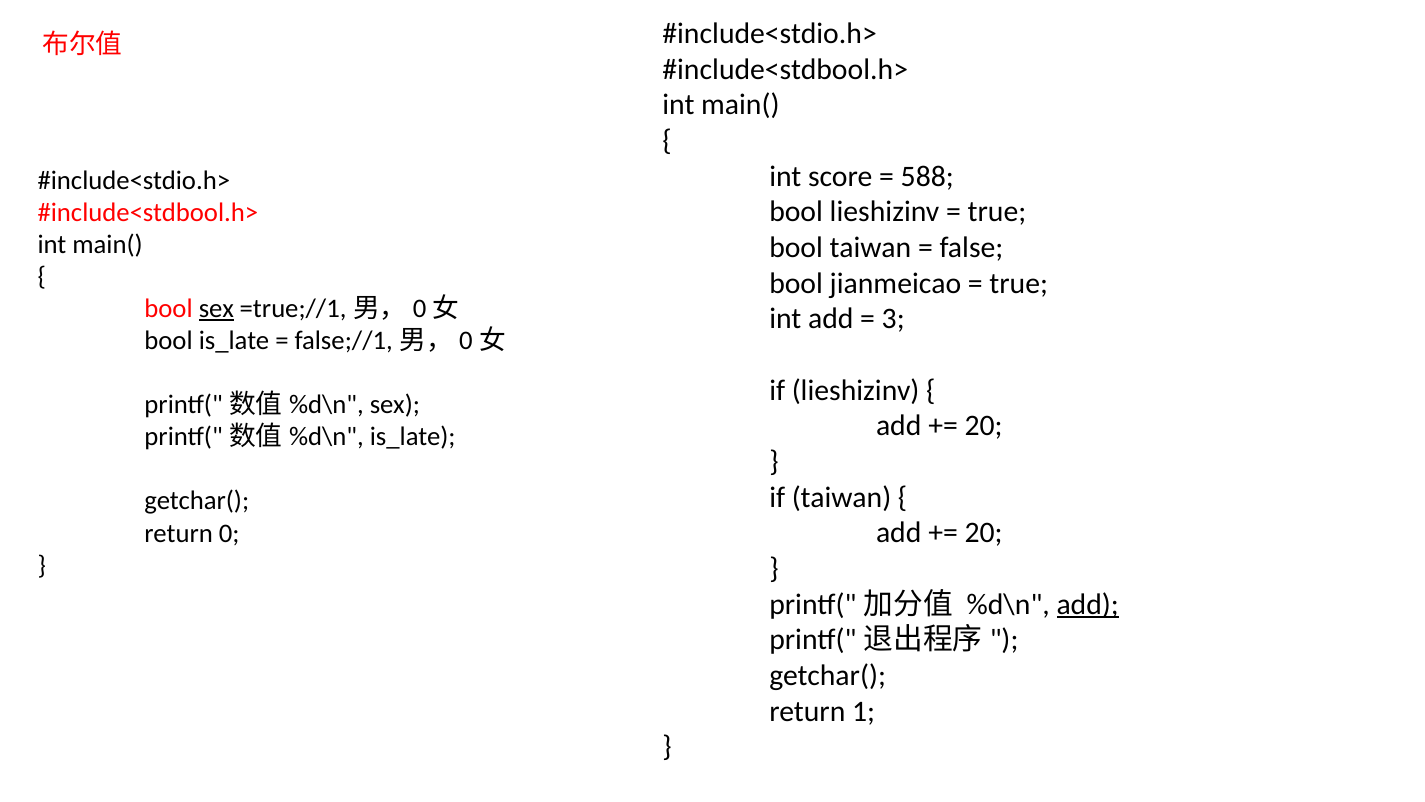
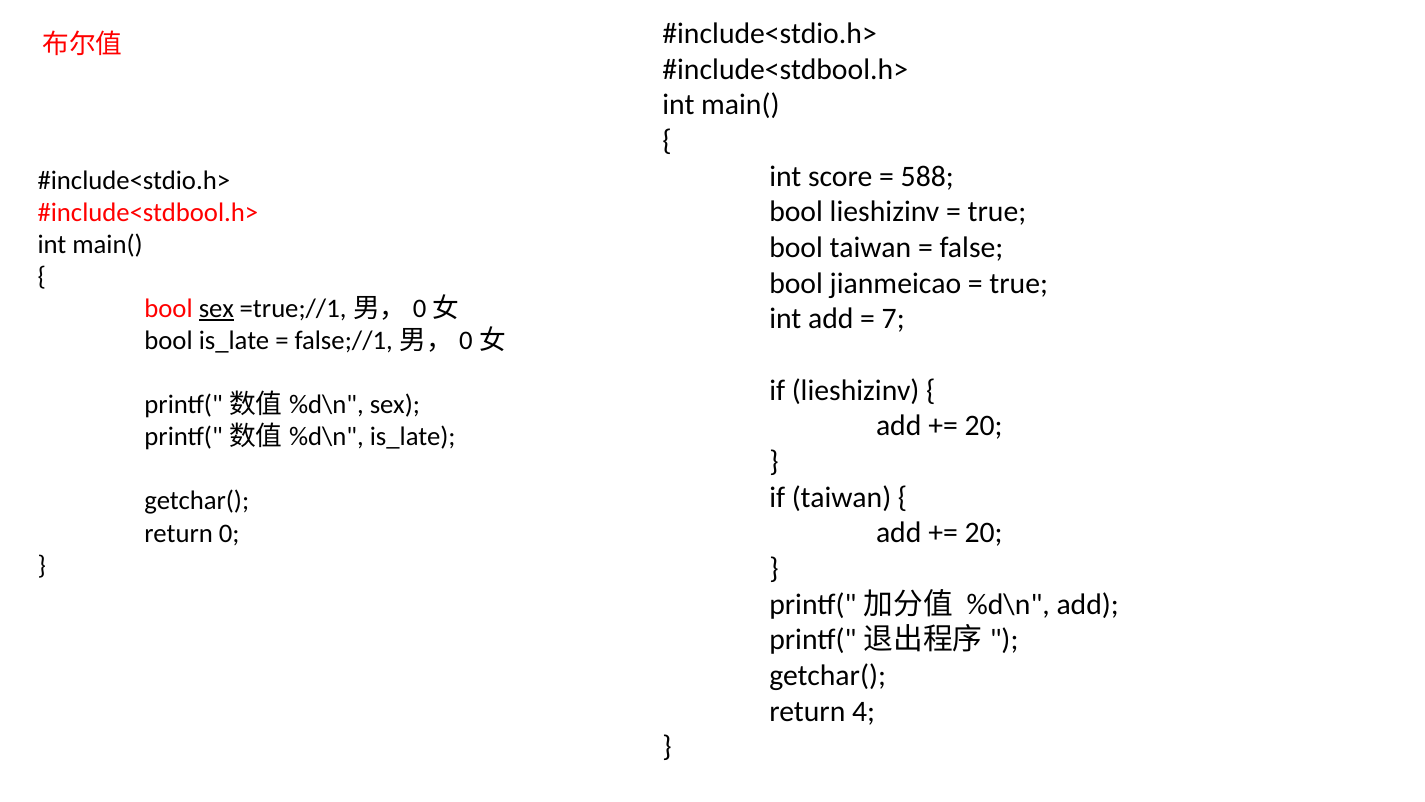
3: 3 -> 7
add at (1088, 604) underline: present -> none
1: 1 -> 4
